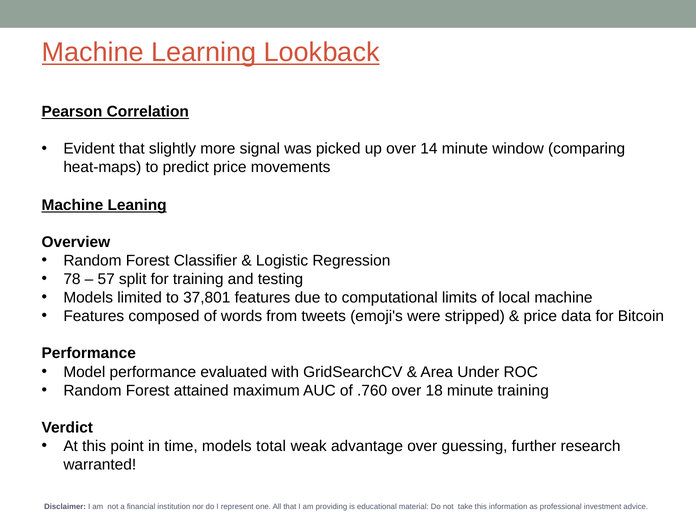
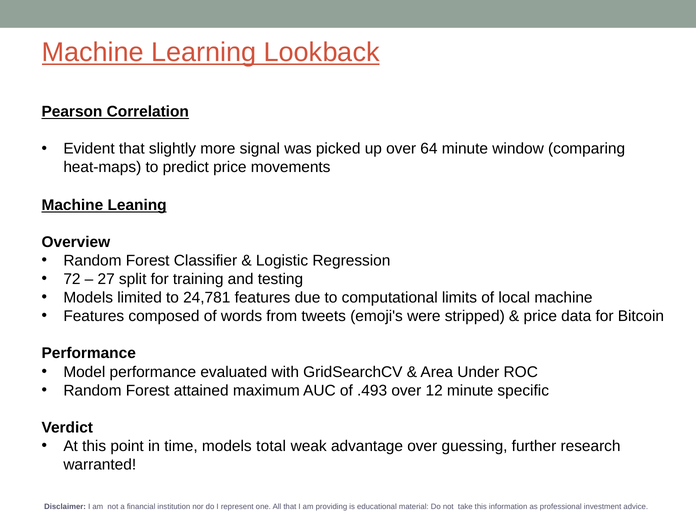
14: 14 -> 64
78: 78 -> 72
57: 57 -> 27
37,801: 37,801 -> 24,781
.760: .760 -> .493
18: 18 -> 12
minute training: training -> specific
